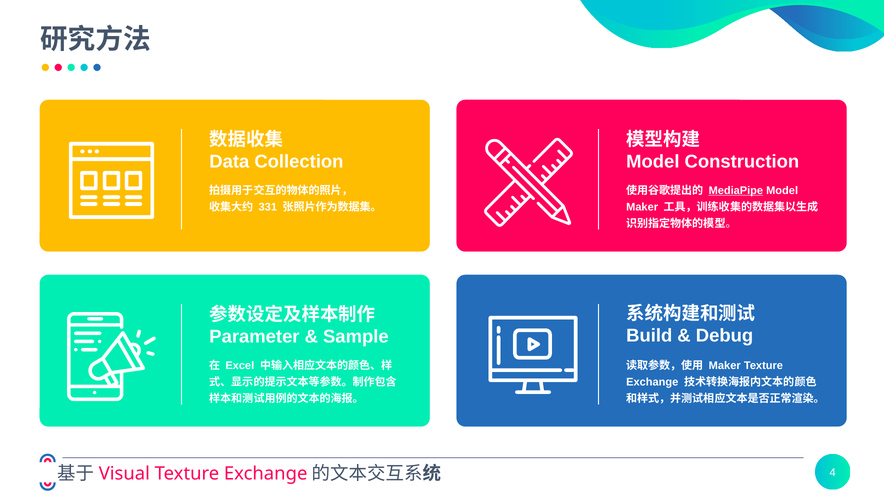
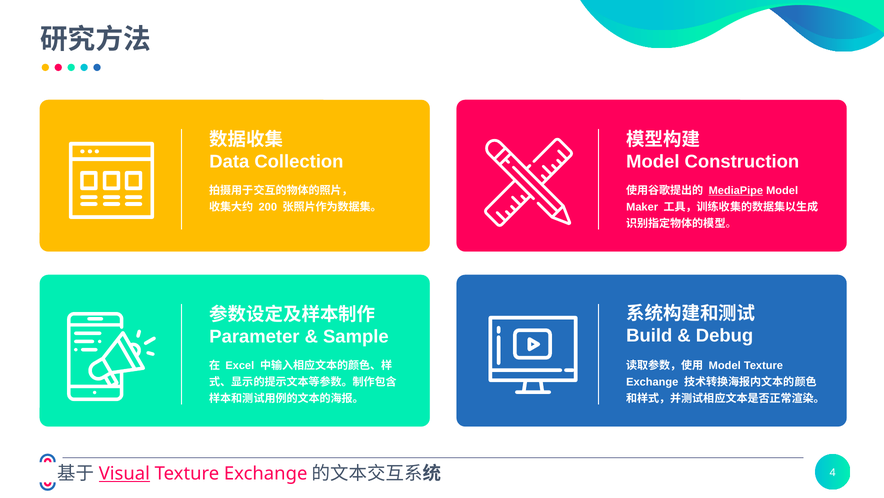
331: 331 -> 200
Maker at (725, 365): Maker -> Model
Visual underline: none -> present
